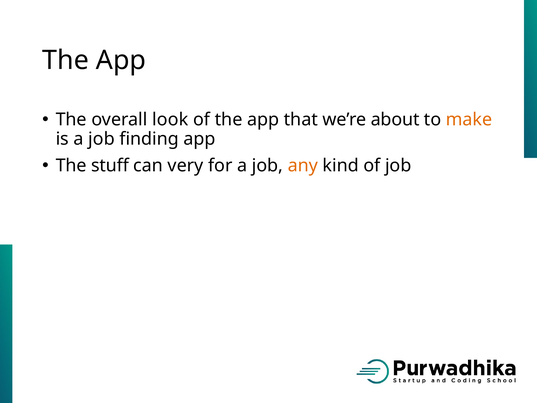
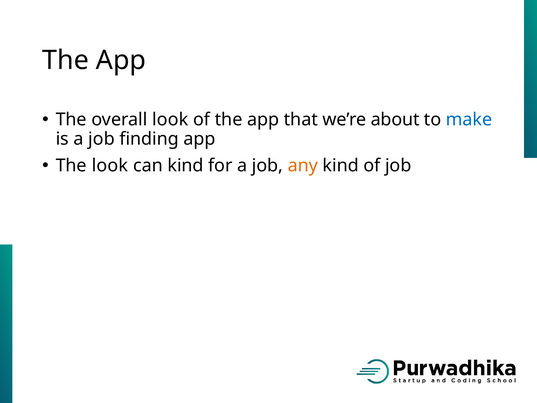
make colour: orange -> blue
The stuff: stuff -> look
can very: very -> kind
